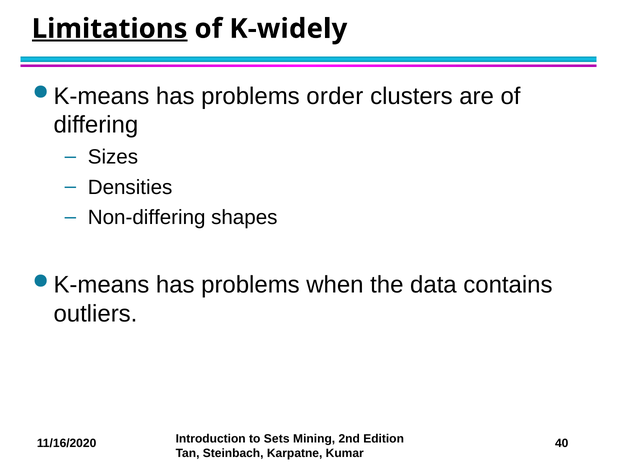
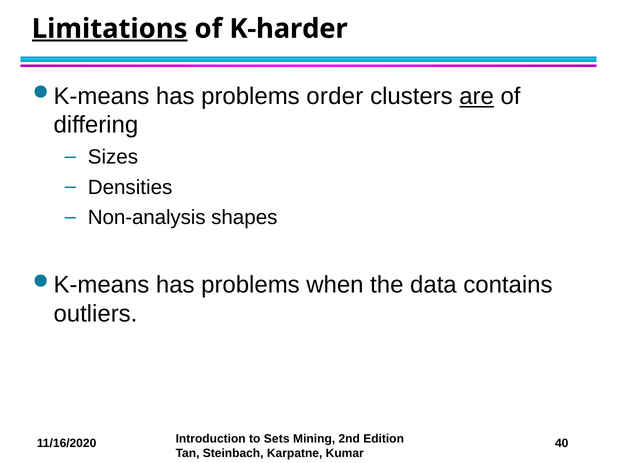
K-widely: K-widely -> K-harder
are underline: none -> present
Non-differing: Non-differing -> Non-analysis
